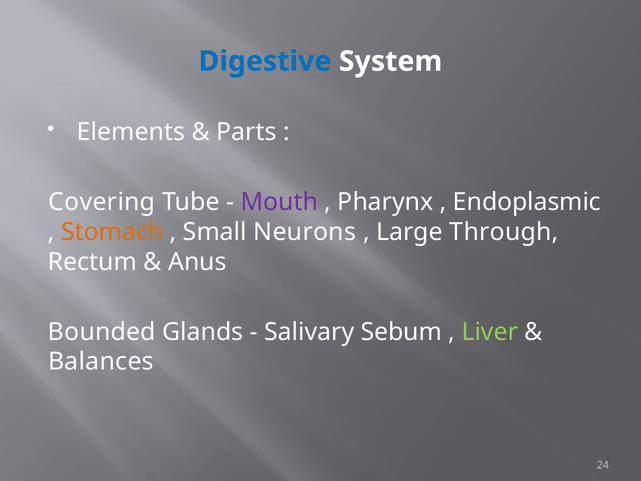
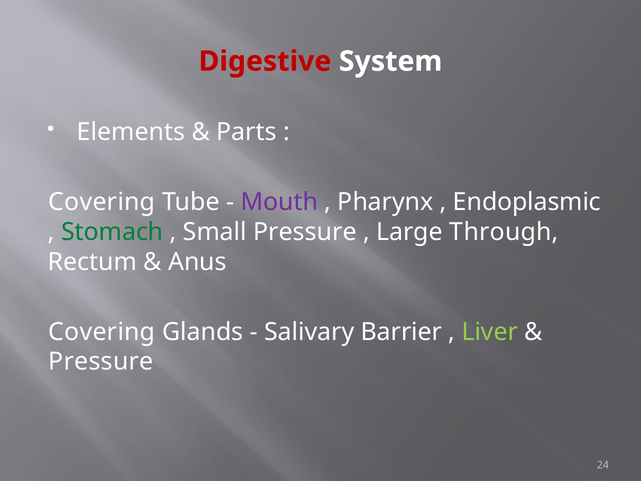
Digestive colour: blue -> red
Stomach colour: orange -> green
Small Neurons: Neurons -> Pressure
Bounded at (102, 332): Bounded -> Covering
Sebum: Sebum -> Barrier
Balances at (101, 362): Balances -> Pressure
